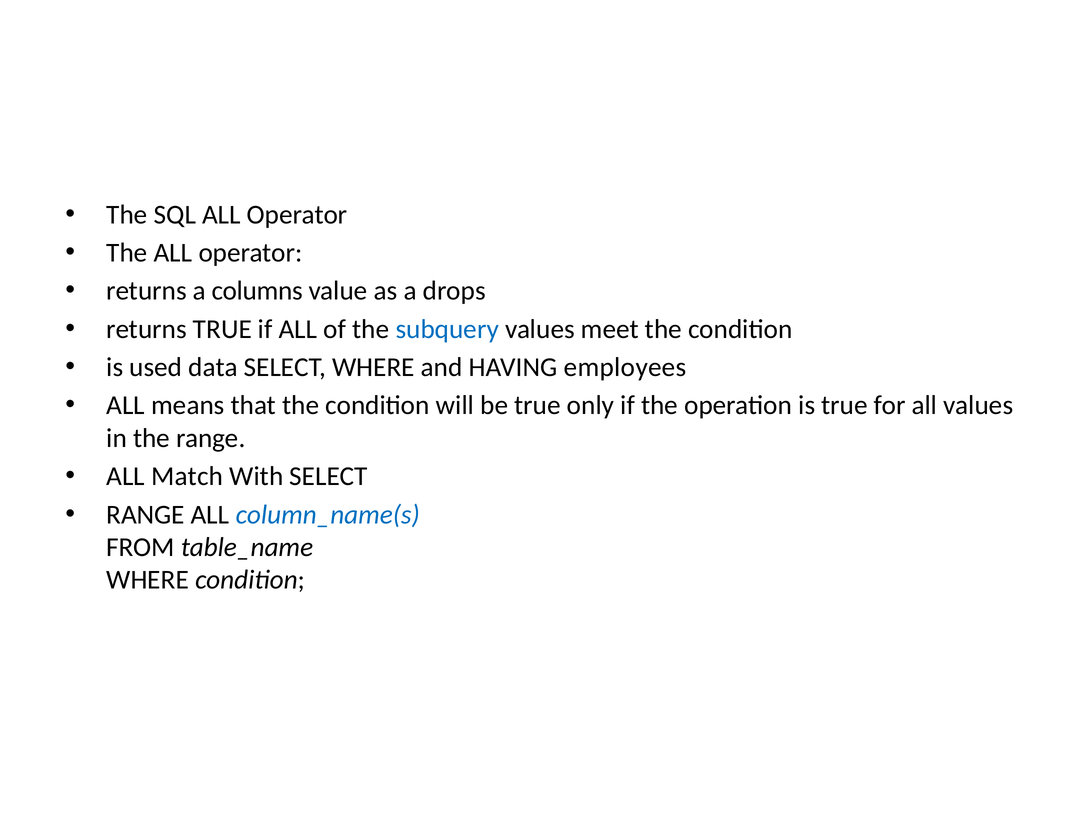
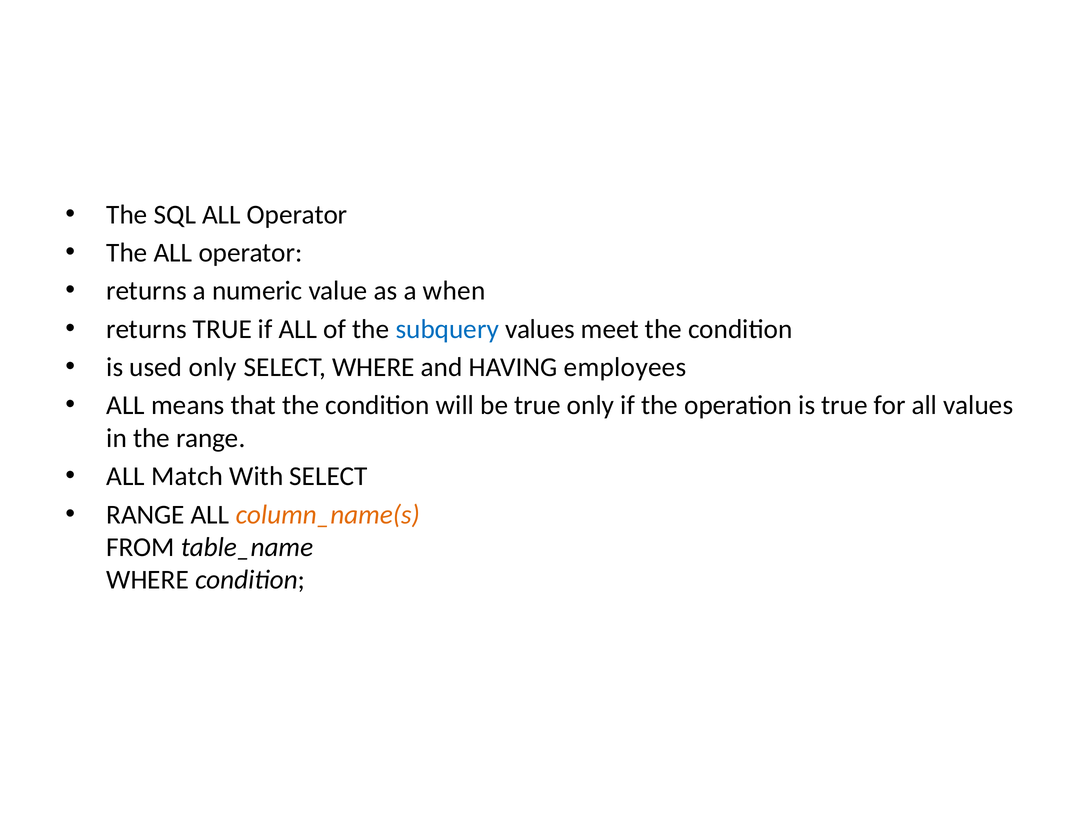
columns: columns -> numeric
drops: drops -> when
used data: data -> only
column_name(s colour: blue -> orange
